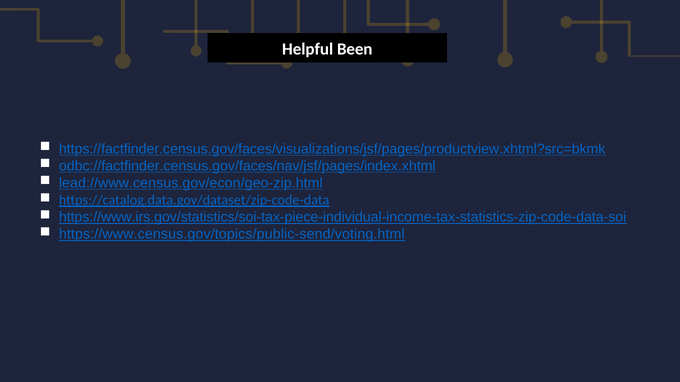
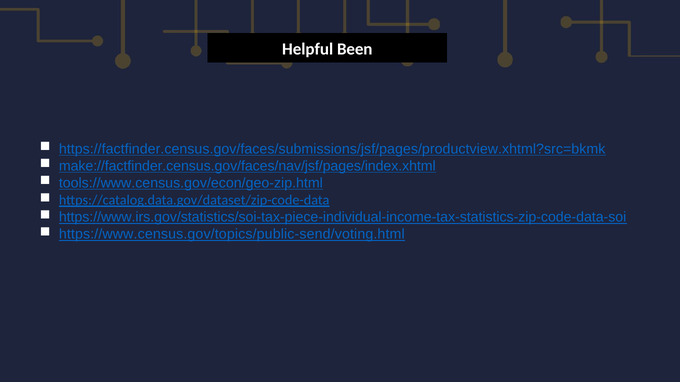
https://factfinder.census.gov/faces/visualizations/jsf/pages/productview.xhtml?src=bkmk: https://factfinder.census.gov/faces/visualizations/jsf/pages/productview.xhtml?src=bkmk -> https://factfinder.census.gov/faces/submissions/jsf/pages/productview.xhtml?src=bkmk
odbc://factfinder.census.gov/faces/nav/jsf/pages/index.xhtml: odbc://factfinder.census.gov/faces/nav/jsf/pages/index.xhtml -> make://factfinder.census.gov/faces/nav/jsf/pages/index.xhtml
lead://www.census.gov/econ/geo-zip.html: lead://www.census.gov/econ/geo-zip.html -> tools://www.census.gov/econ/geo-zip.html
